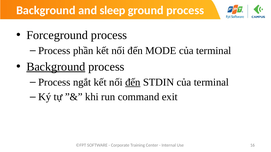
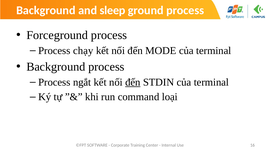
phần: phần -> chạy
Background at (56, 67) underline: present -> none
exit: exit -> loại
